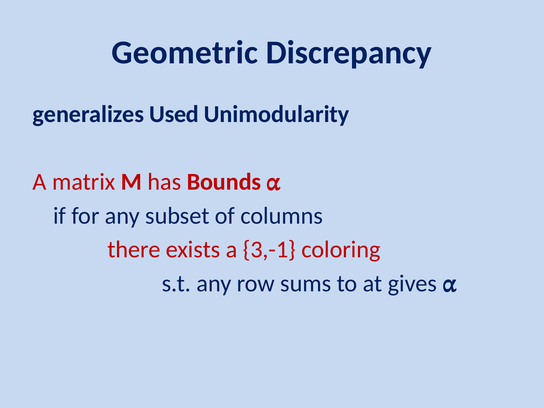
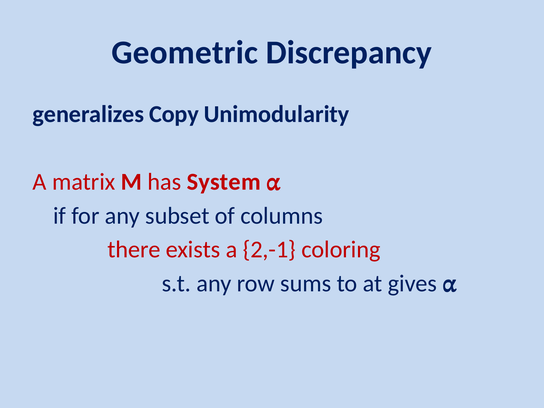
Used: Used -> Copy
Bounds: Bounds -> System
3,-1: 3,-1 -> 2,-1
